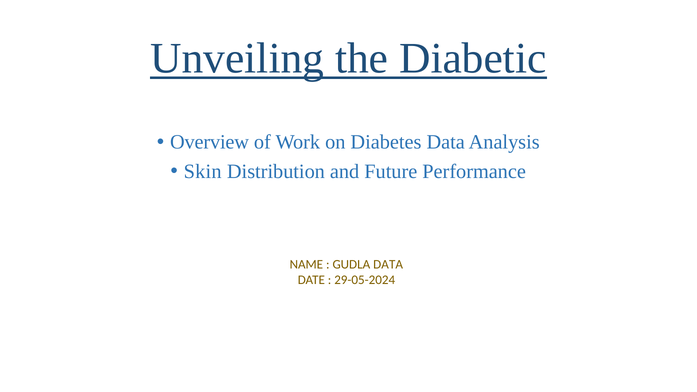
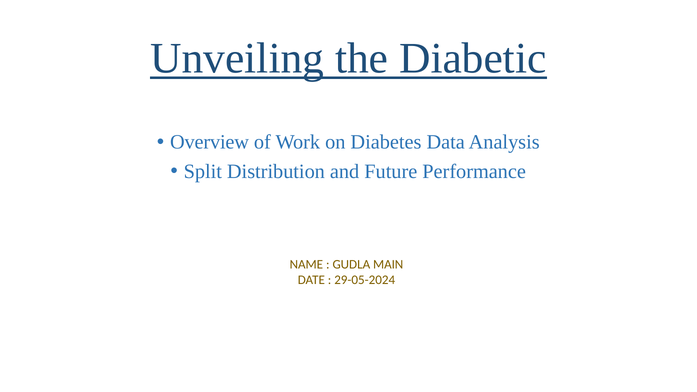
Skin: Skin -> Split
GUDLA DATA: DATA -> MAIN
